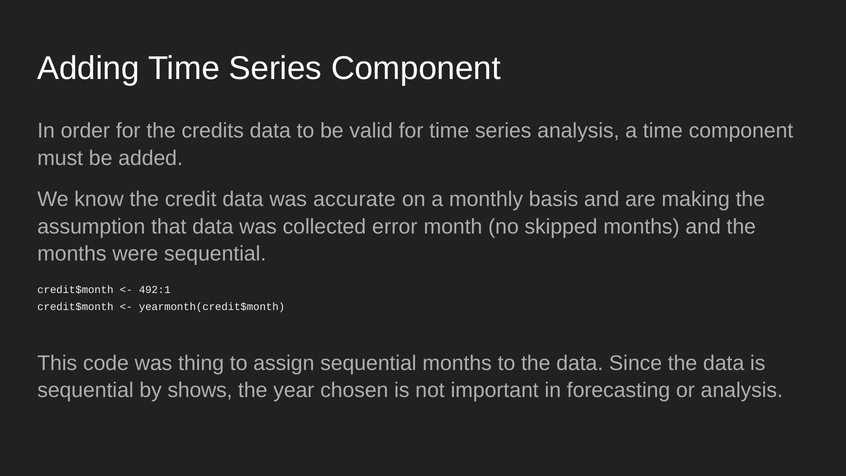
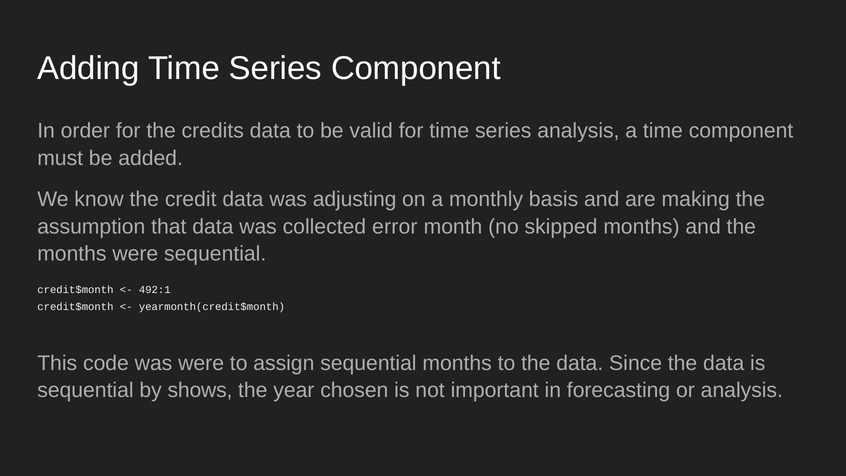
accurate: accurate -> adjusting
was thing: thing -> were
